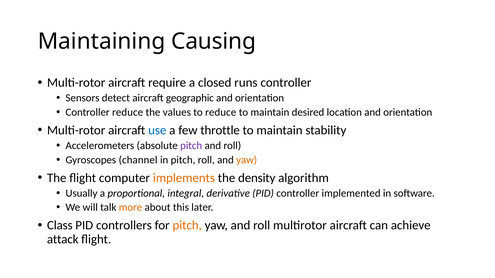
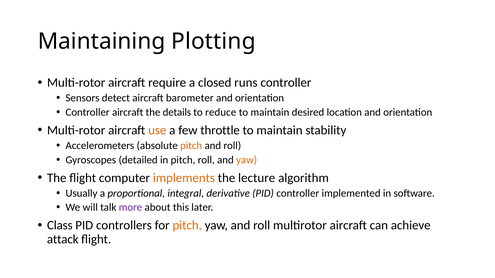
Causing: Causing -> Plotting
geographic: geographic -> barometer
Controller reduce: reduce -> aircraft
values: values -> details
use colour: blue -> orange
pitch at (191, 146) colour: purple -> orange
channel: channel -> detailed
density: density -> lecture
more colour: orange -> purple
